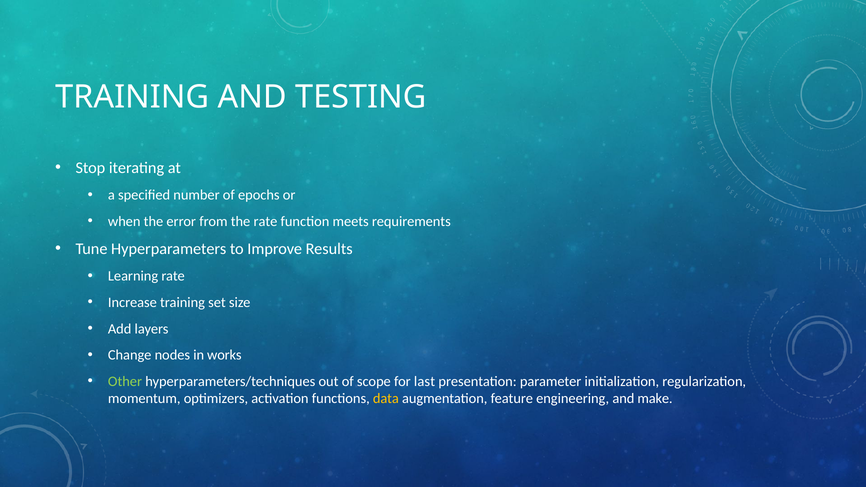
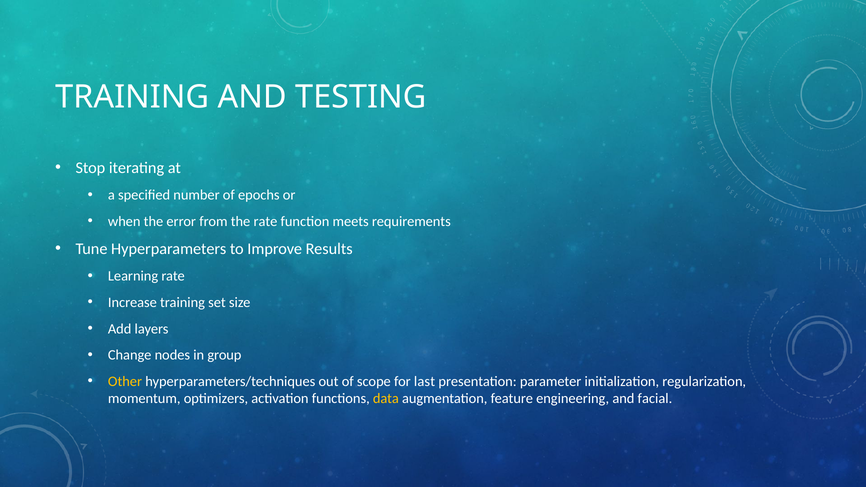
works: works -> group
Other colour: light green -> yellow
make: make -> facial
